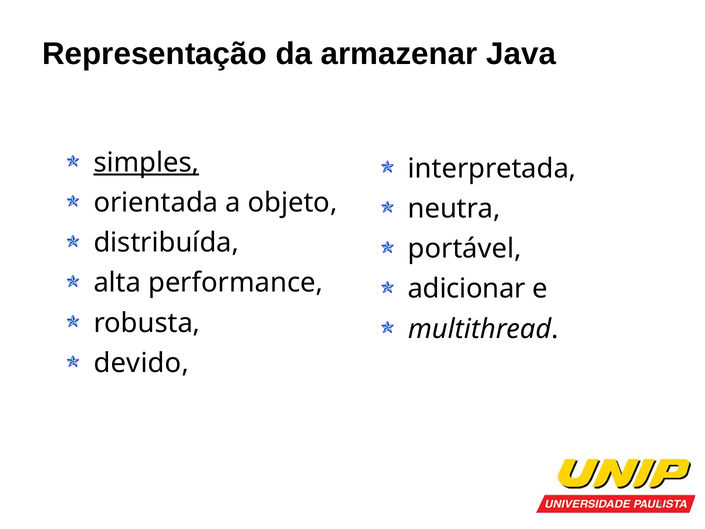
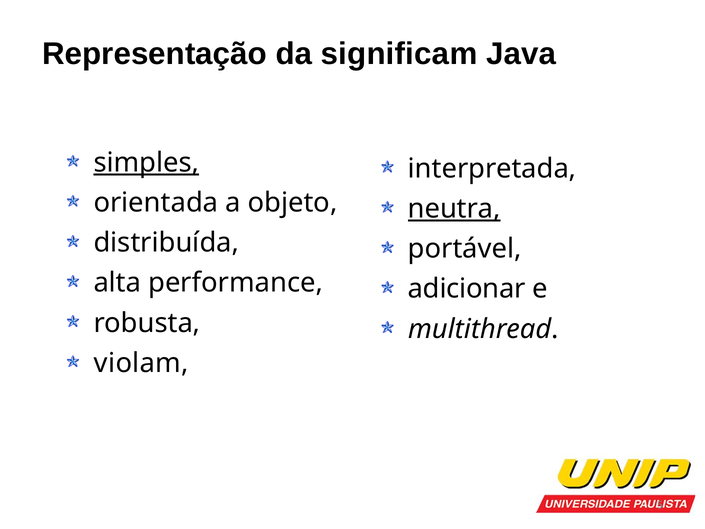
armazenar: armazenar -> significam
neutra underline: none -> present
devido: devido -> violam
